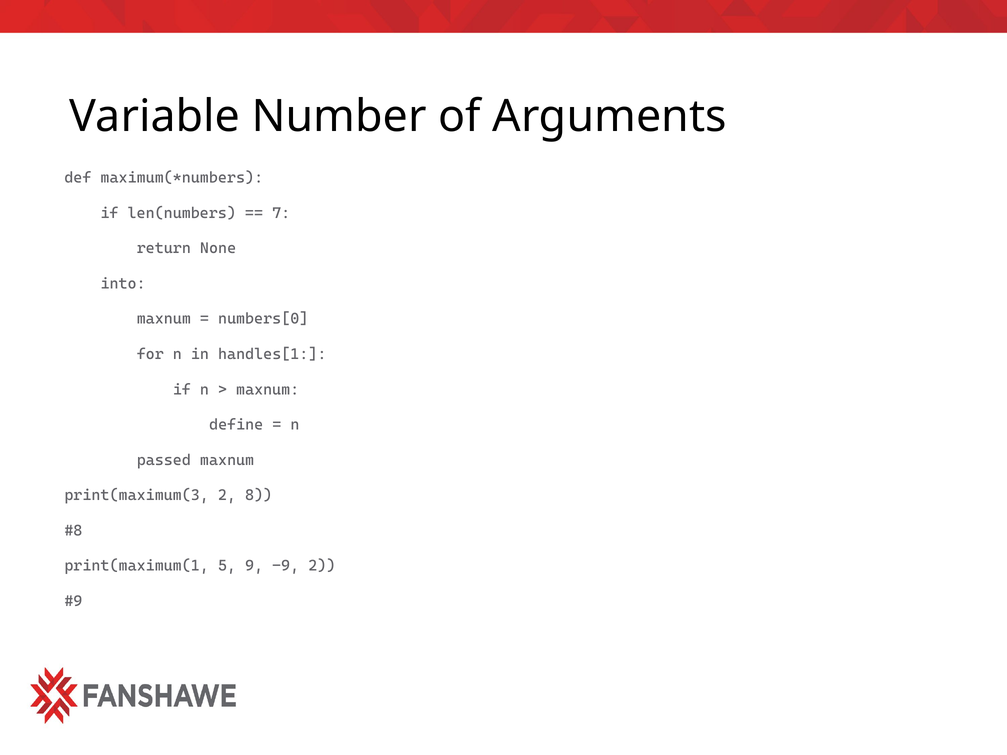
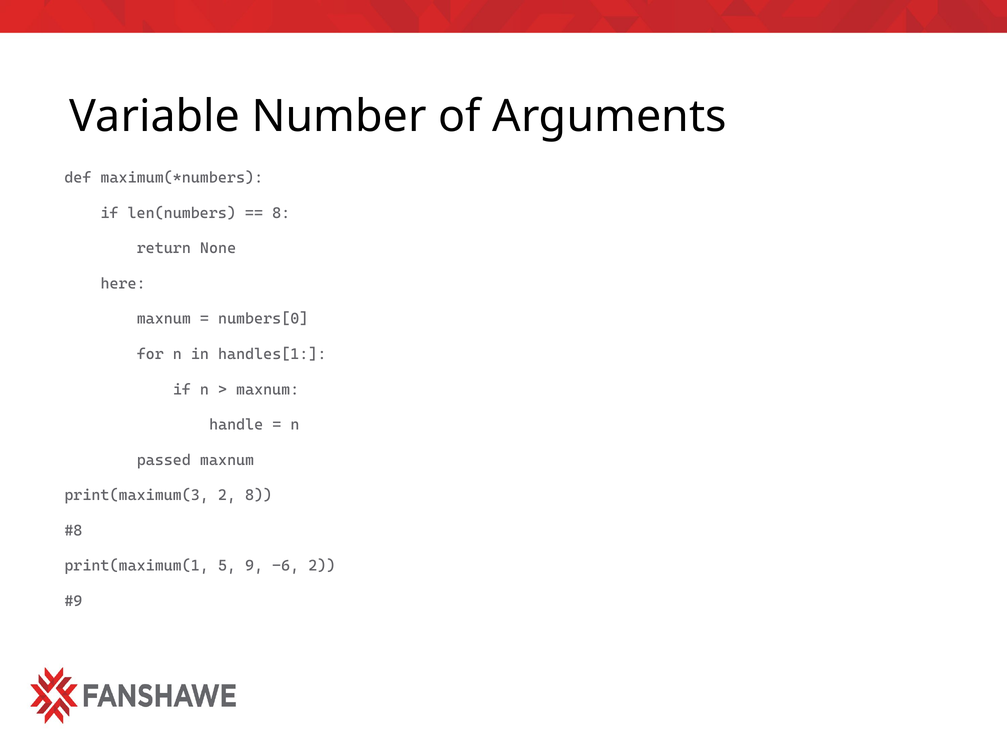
7 at (281, 213): 7 -> 8
into: into -> here
define: define -> handle
-9: -9 -> -6
